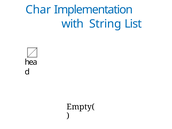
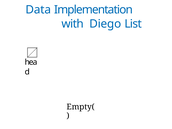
Char: Char -> Data
String: String -> Diego
